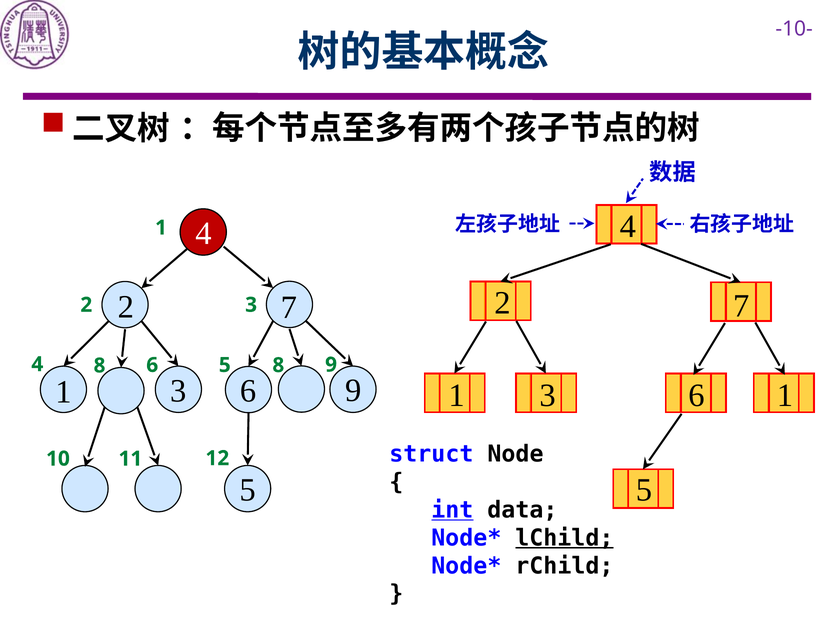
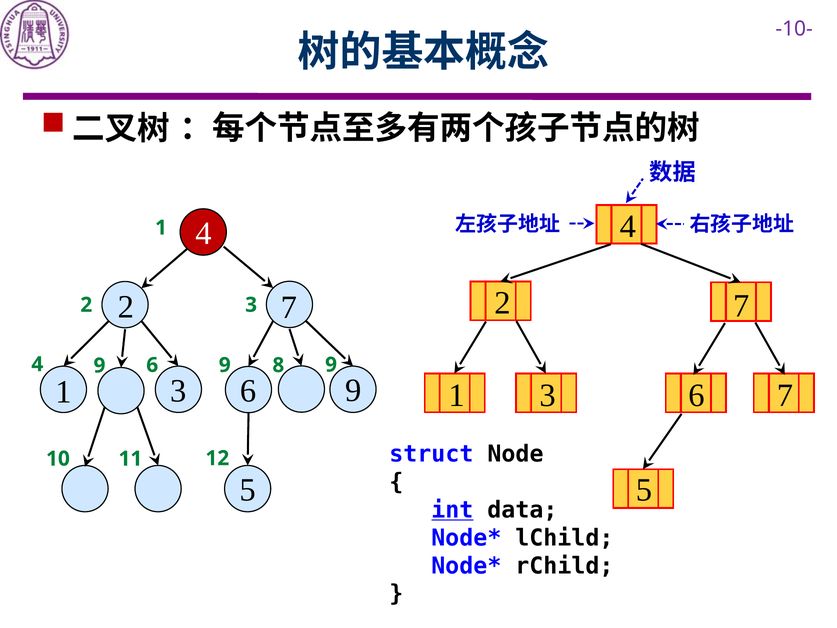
4 8: 8 -> 9
5 at (225, 365): 5 -> 9
1 1: 1 -> 7
lChild underline: present -> none
